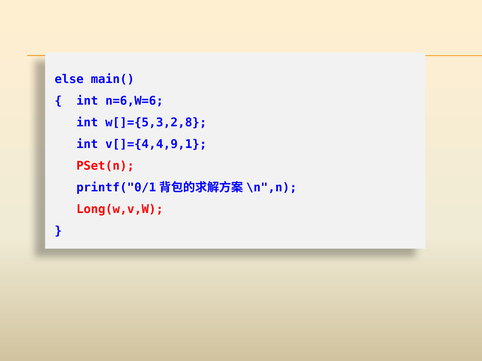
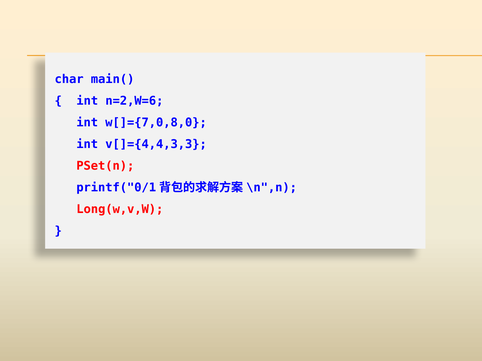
else: else -> char
n=6,W=6: n=6,W=6 -> n=2,W=6
w[]={5,3,2,8: w[]={5,3,2,8 -> w[]={7,0,8,0
v[]={4,4,9,1: v[]={4,4,9,1 -> v[]={4,4,3,3
